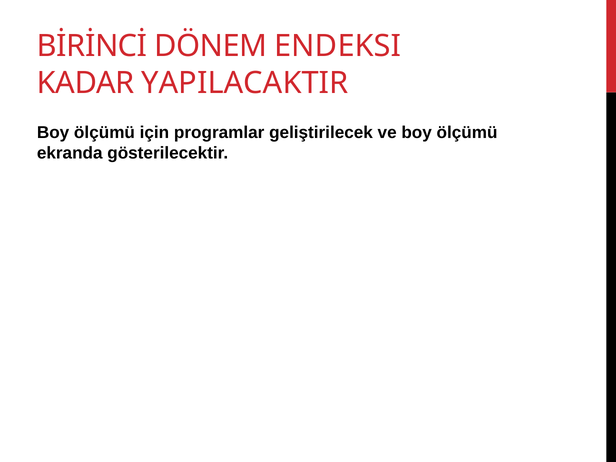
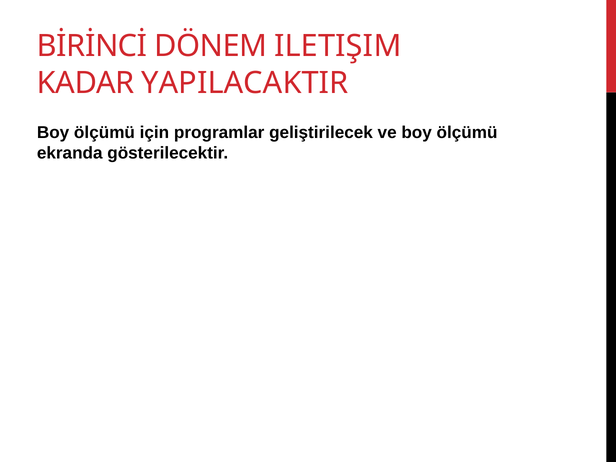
ENDEKSI: ENDEKSI -> ILETIŞIM
